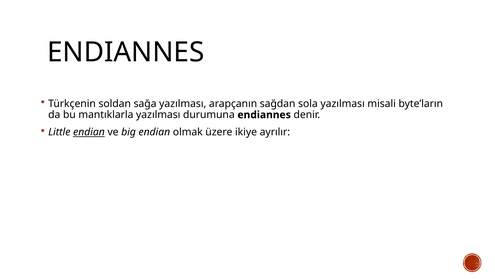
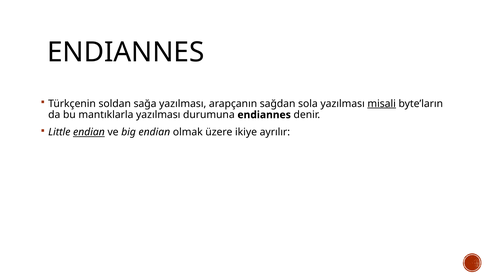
misali underline: none -> present
